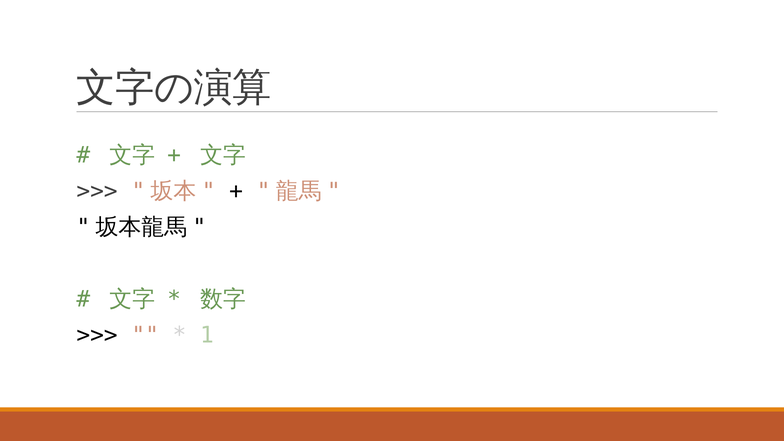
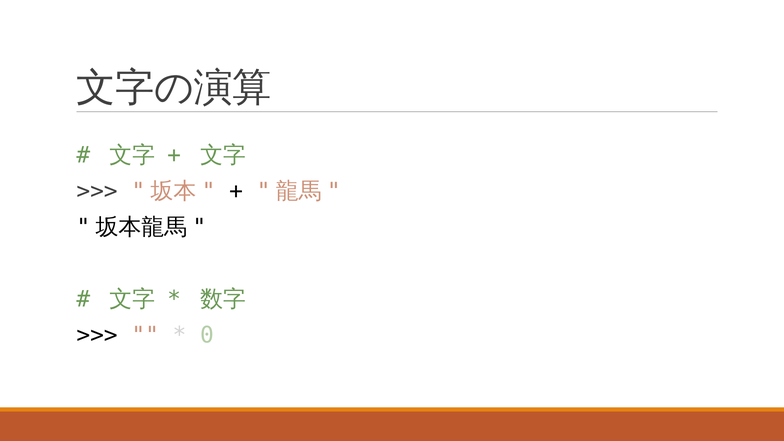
1: 1 -> 0
